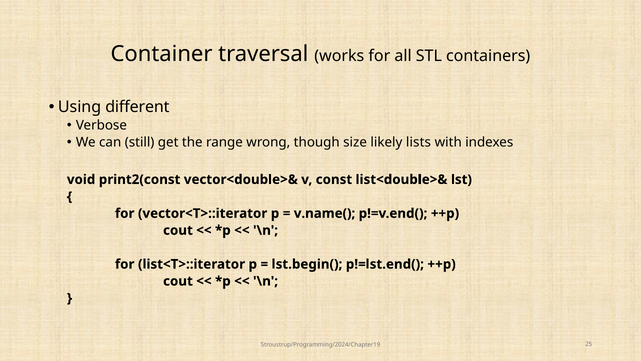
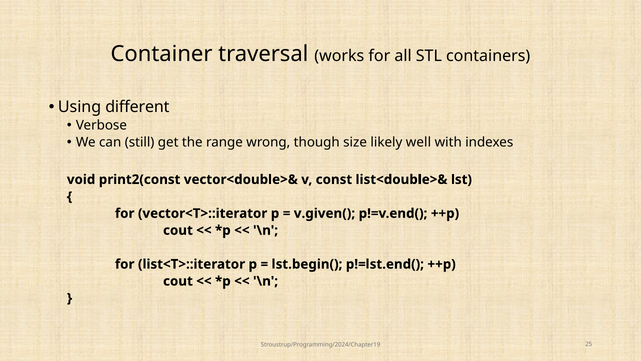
lists: lists -> well
v.name(: v.name( -> v.given(
